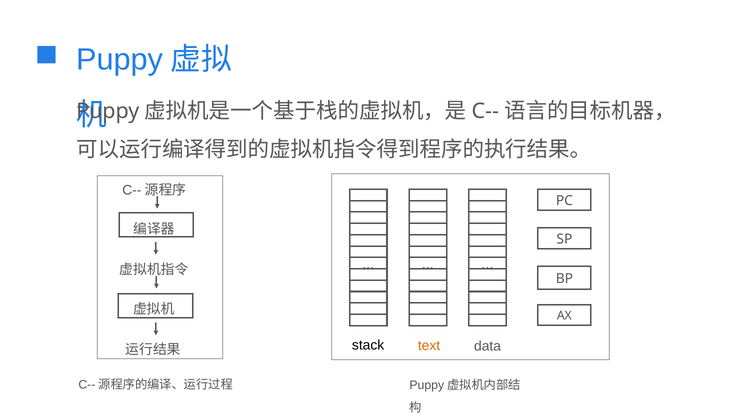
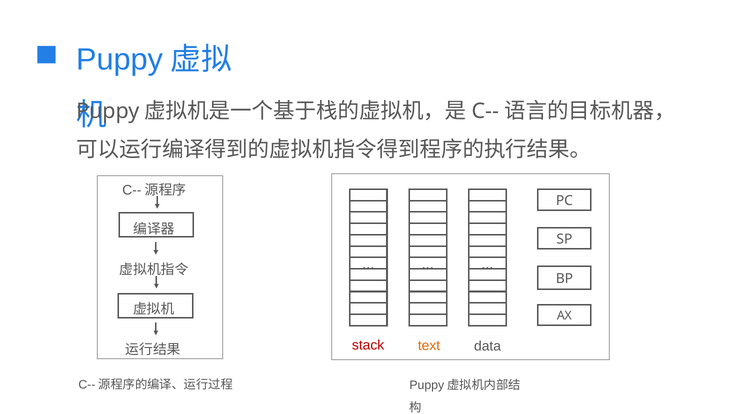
stack colour: black -> red
